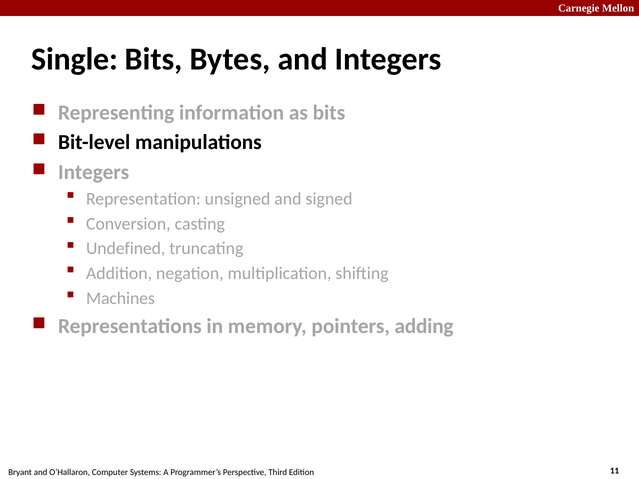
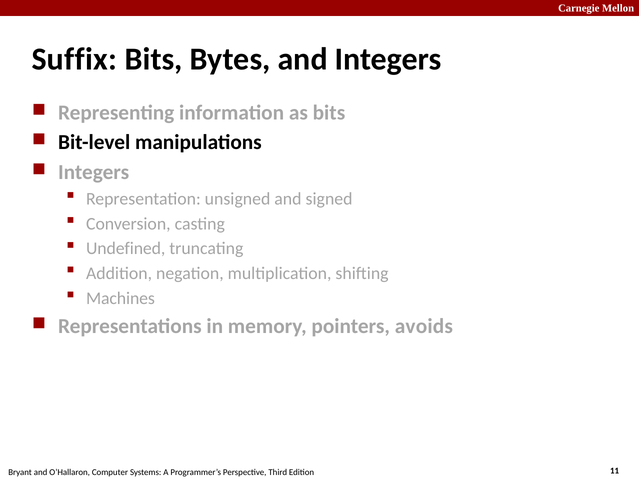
Single: Single -> Suffix
adding: adding -> avoids
